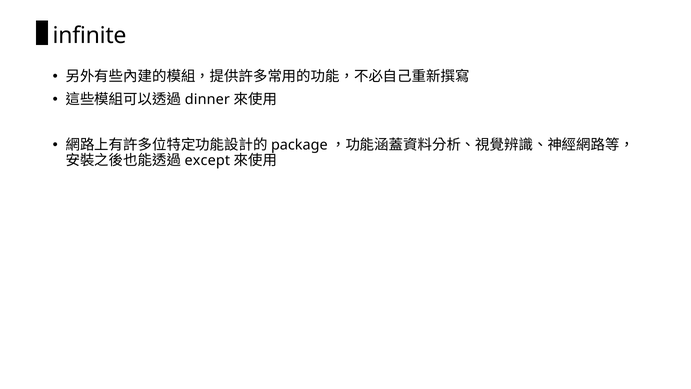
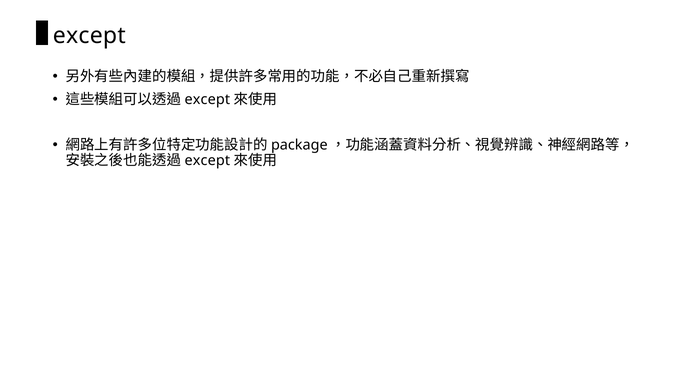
infinite at (90, 36): infinite -> except
dinner at (207, 99): dinner -> except
